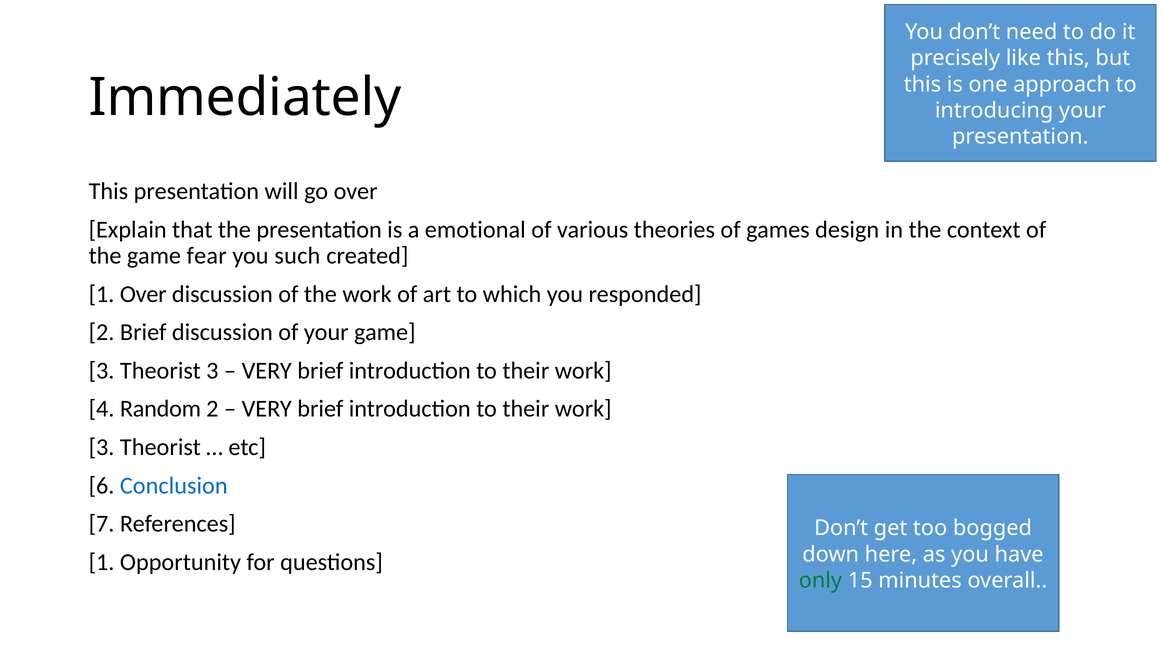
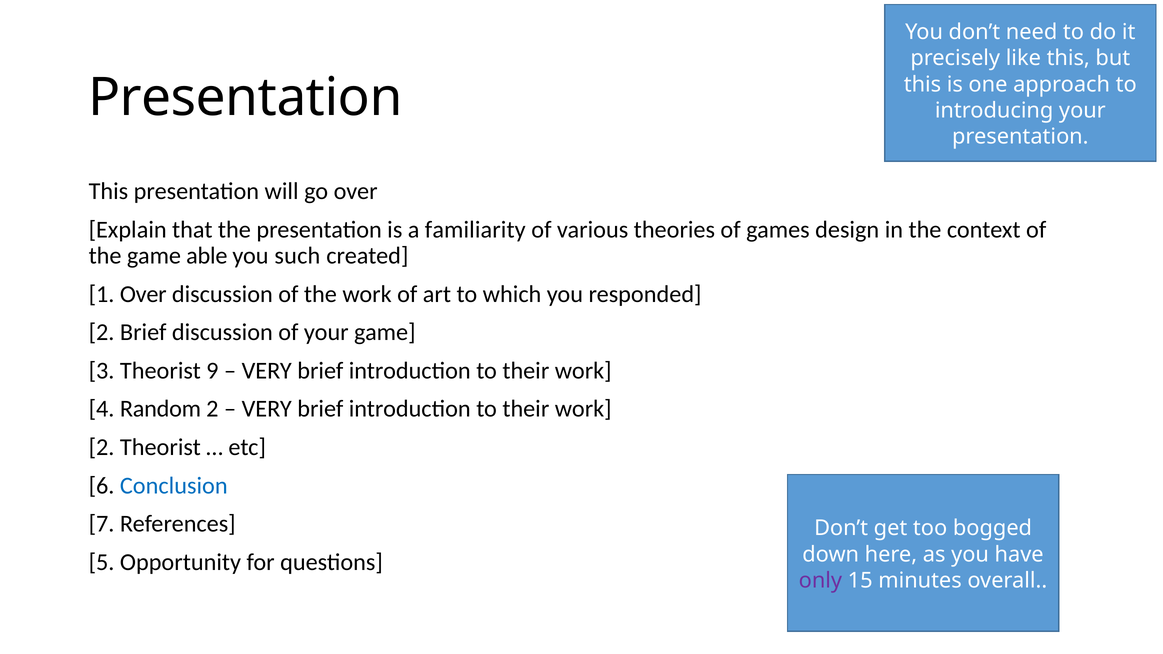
Immediately at (245, 98): Immediately -> Presentation
emotional: emotional -> familiarity
fear: fear -> able
Theorist 3: 3 -> 9
3 at (102, 447): 3 -> 2
1 at (102, 562): 1 -> 5
only colour: green -> purple
